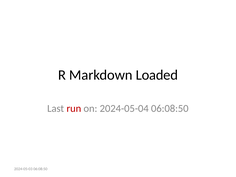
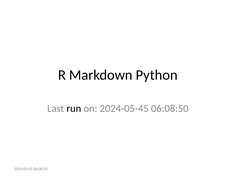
Loaded: Loaded -> Python
run colour: red -> black
2024-05-04: 2024-05-04 -> 2024-05-45
